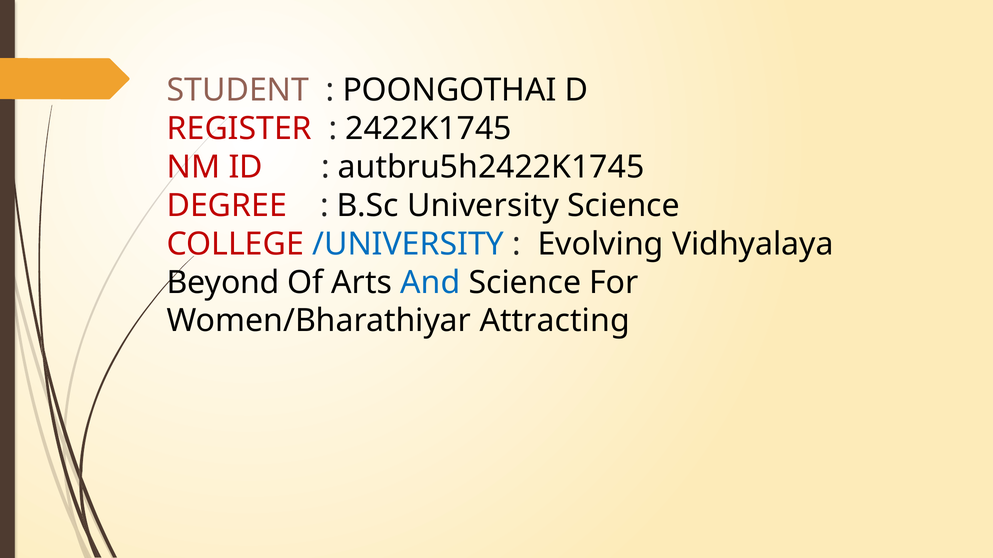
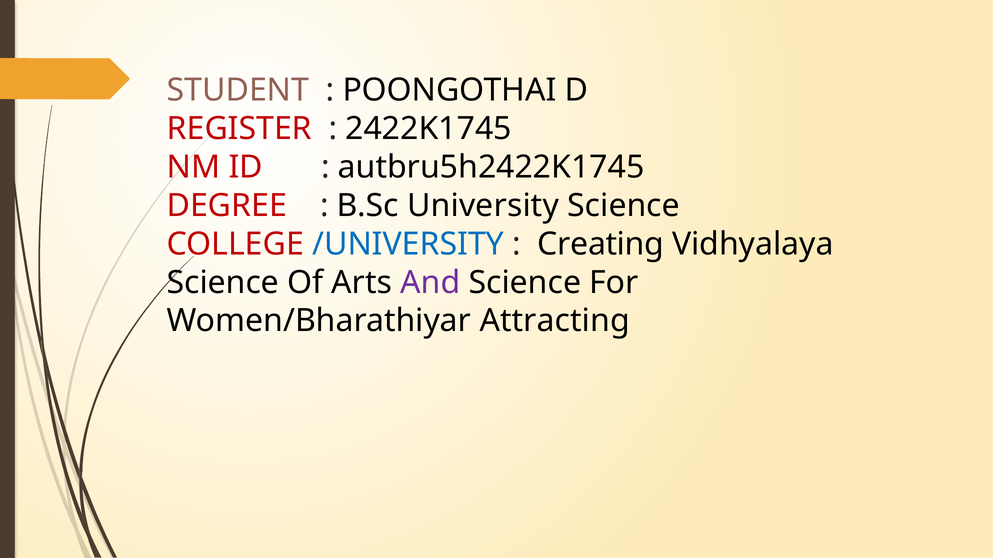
Evolving: Evolving -> Creating
Beyond at (223, 283): Beyond -> Science
And colour: blue -> purple
